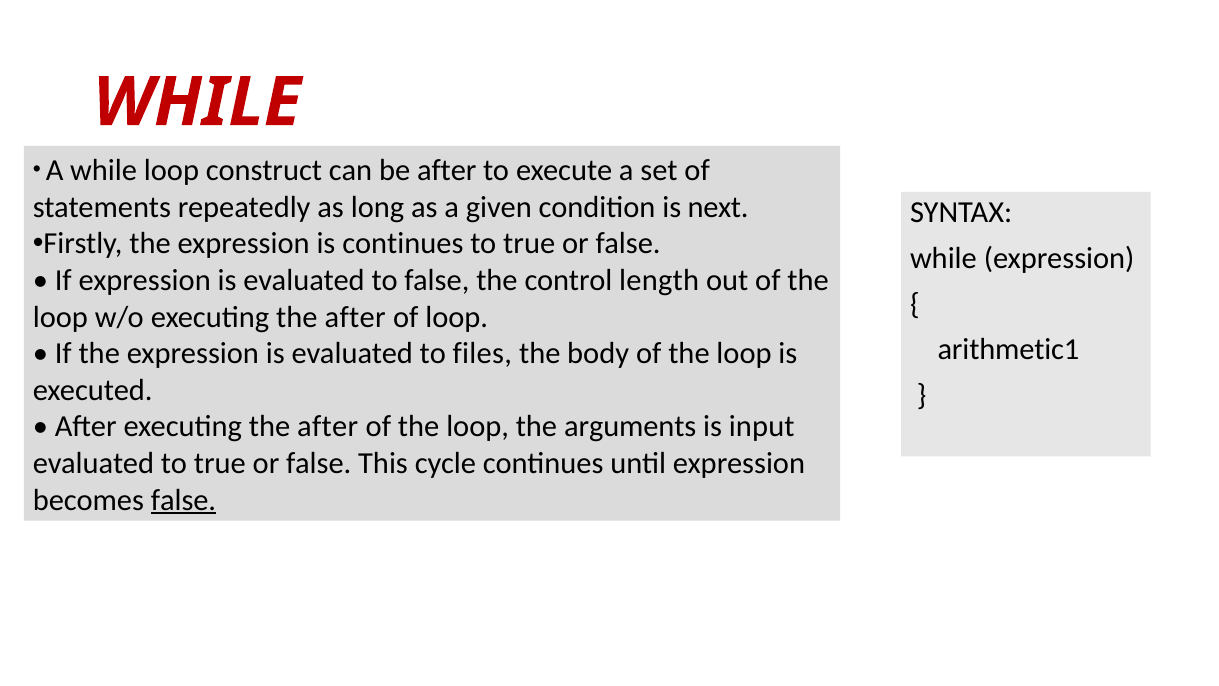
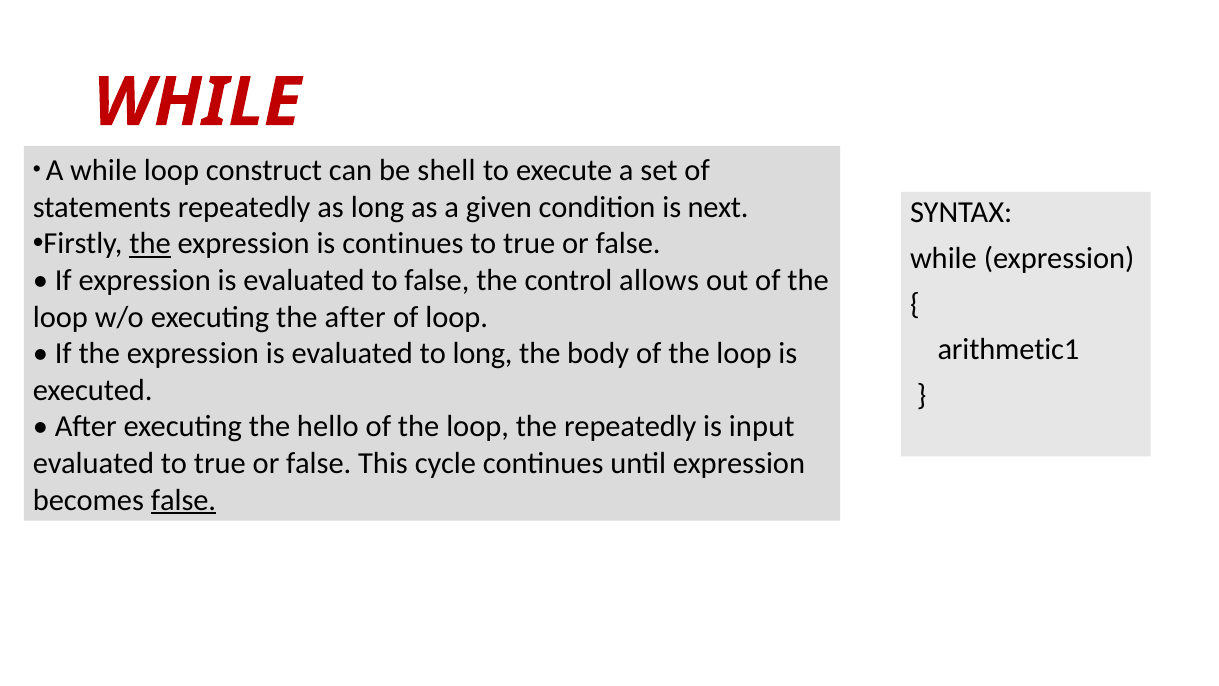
be after: after -> shell
the at (150, 244) underline: none -> present
length: length -> allows
to files: files -> long
After executing the after: after -> hello
the arguments: arguments -> repeatedly
